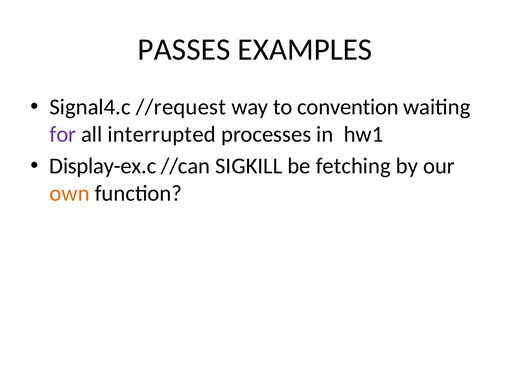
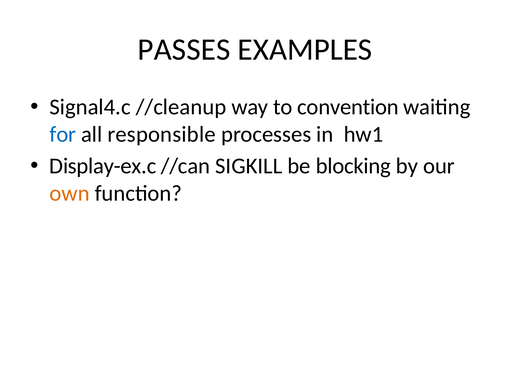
//request: //request -> //cleanup
for colour: purple -> blue
interrupted: interrupted -> responsible
fetching: fetching -> blocking
